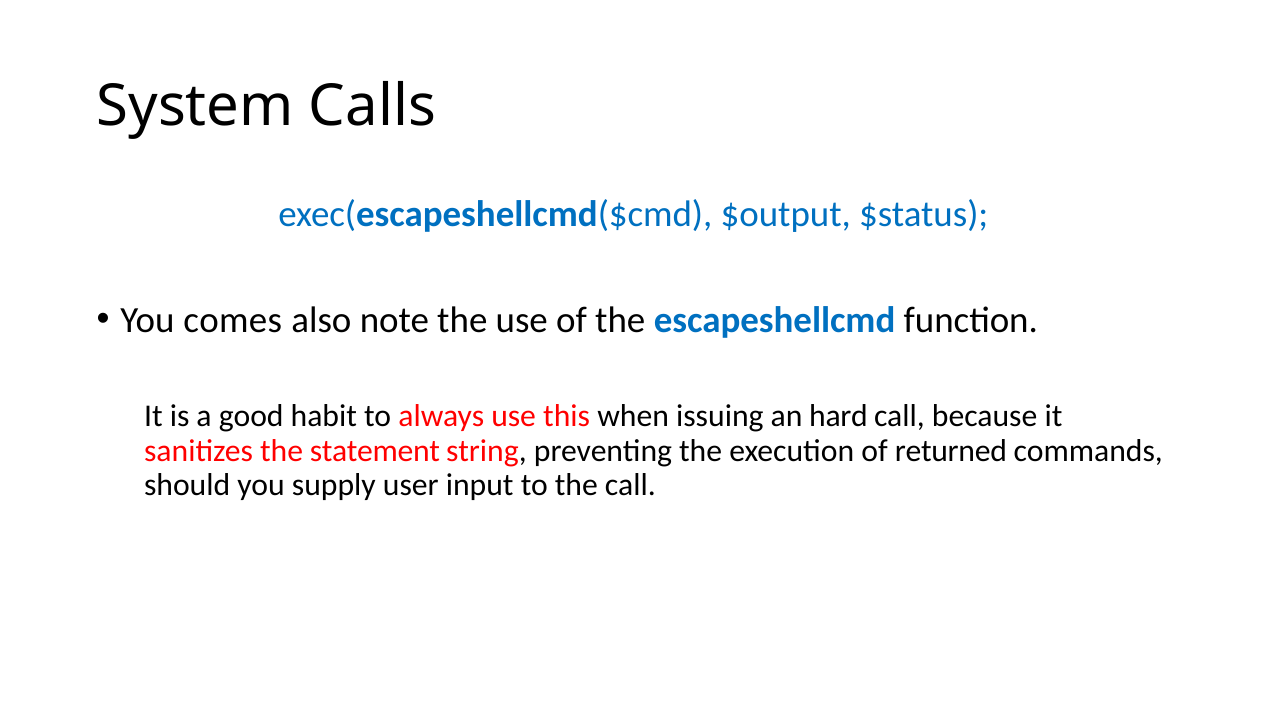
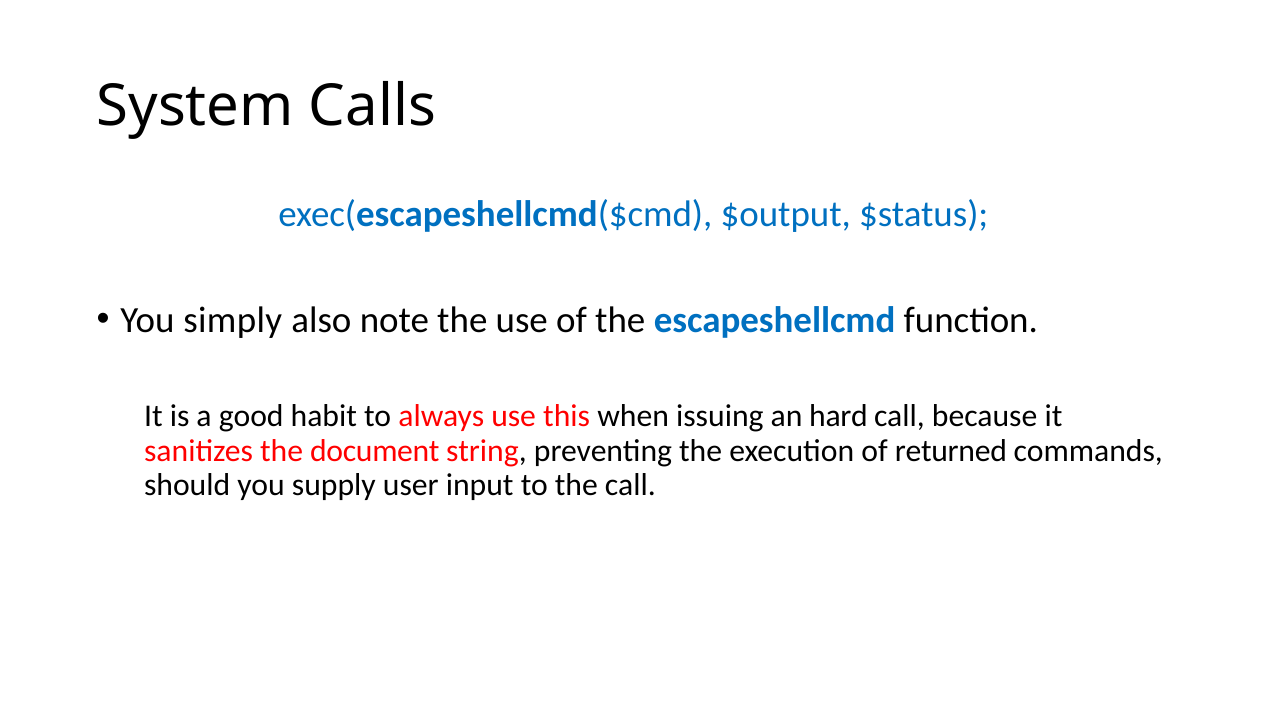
comes: comes -> simply
statement: statement -> document
